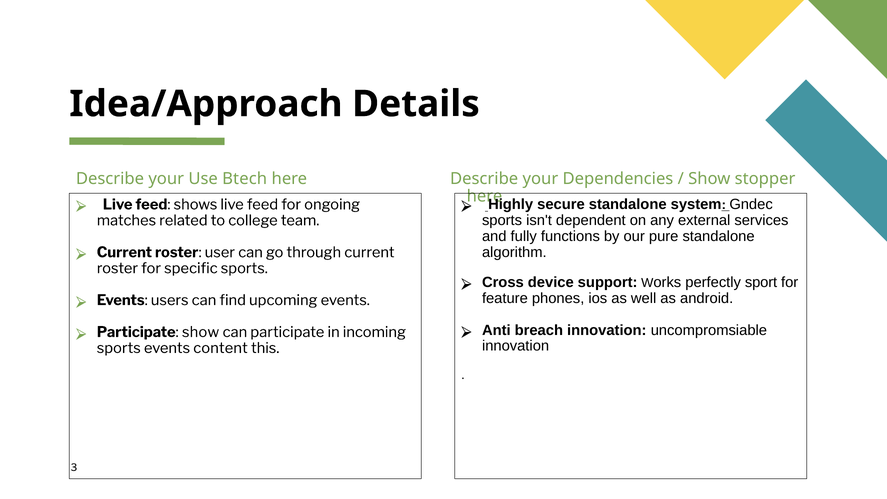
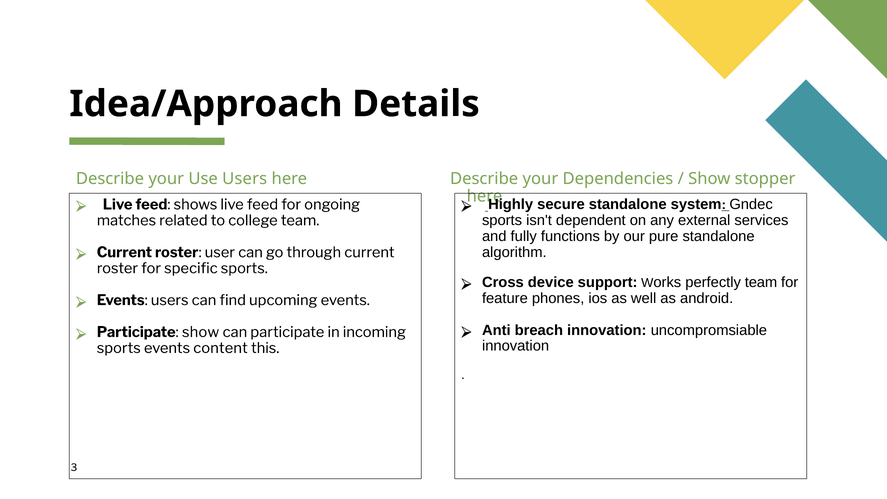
Use Btech: Btech -> Users
perfectly sport: sport -> team
